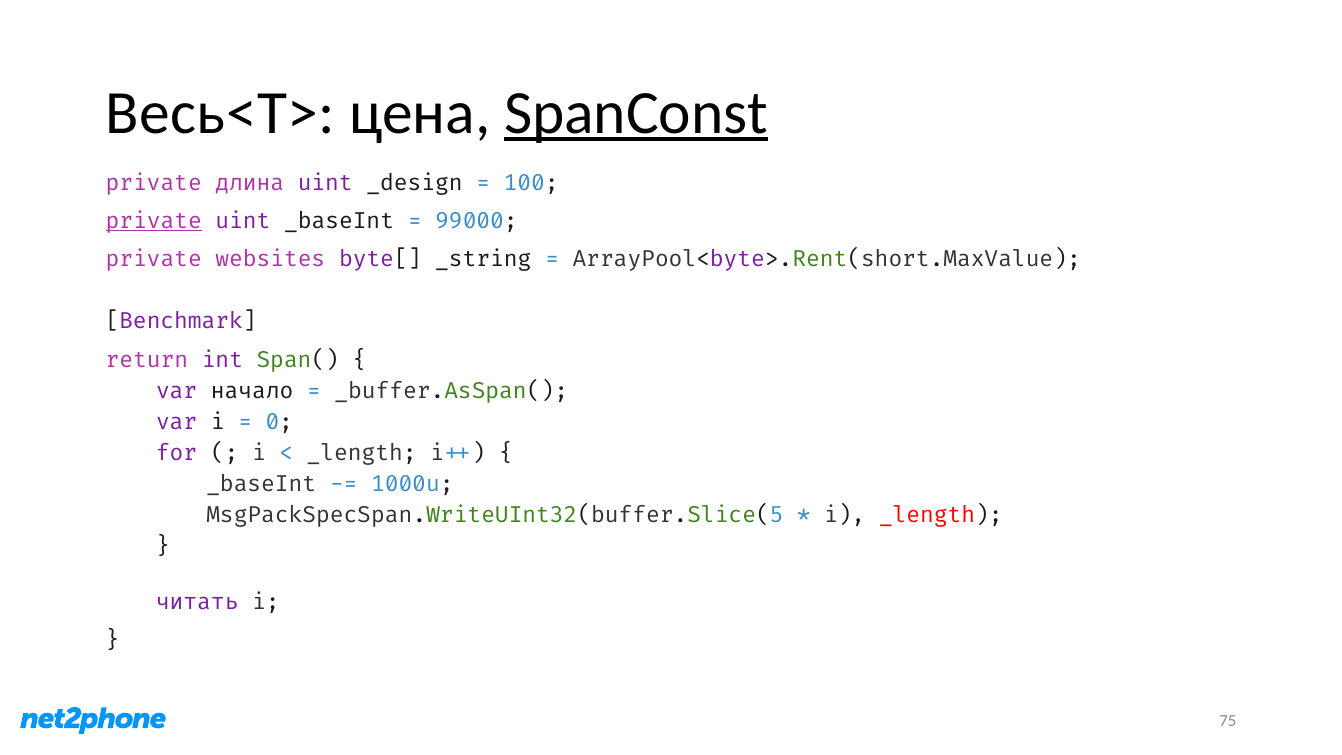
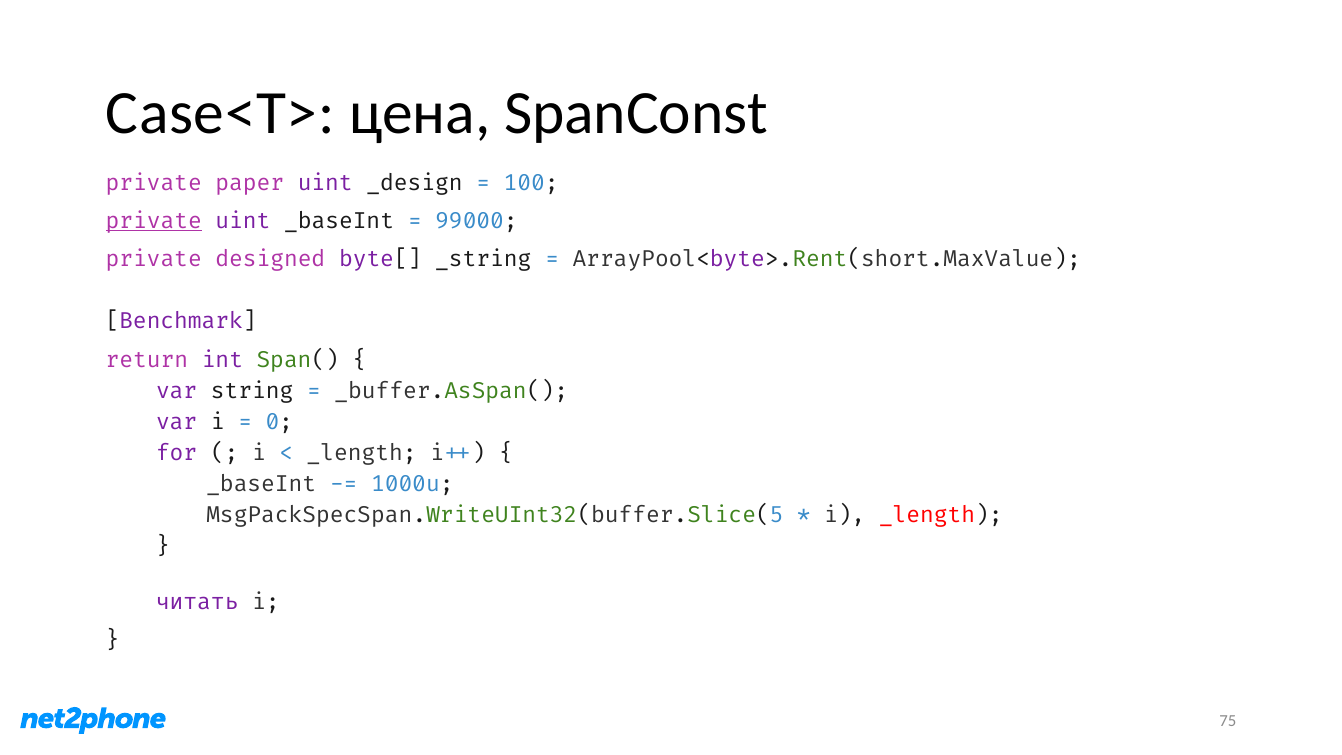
Весь<T>: Весь<T> -> Case<T>
SpanConst underline: present -> none
длина: длина -> paper
websites: websites -> designed
начало: начало -> string
